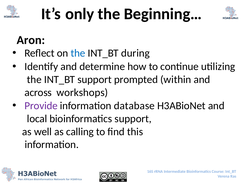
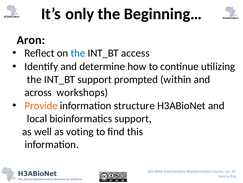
during: during -> access
Provide colour: purple -> orange
database: database -> structure
calling: calling -> voting
